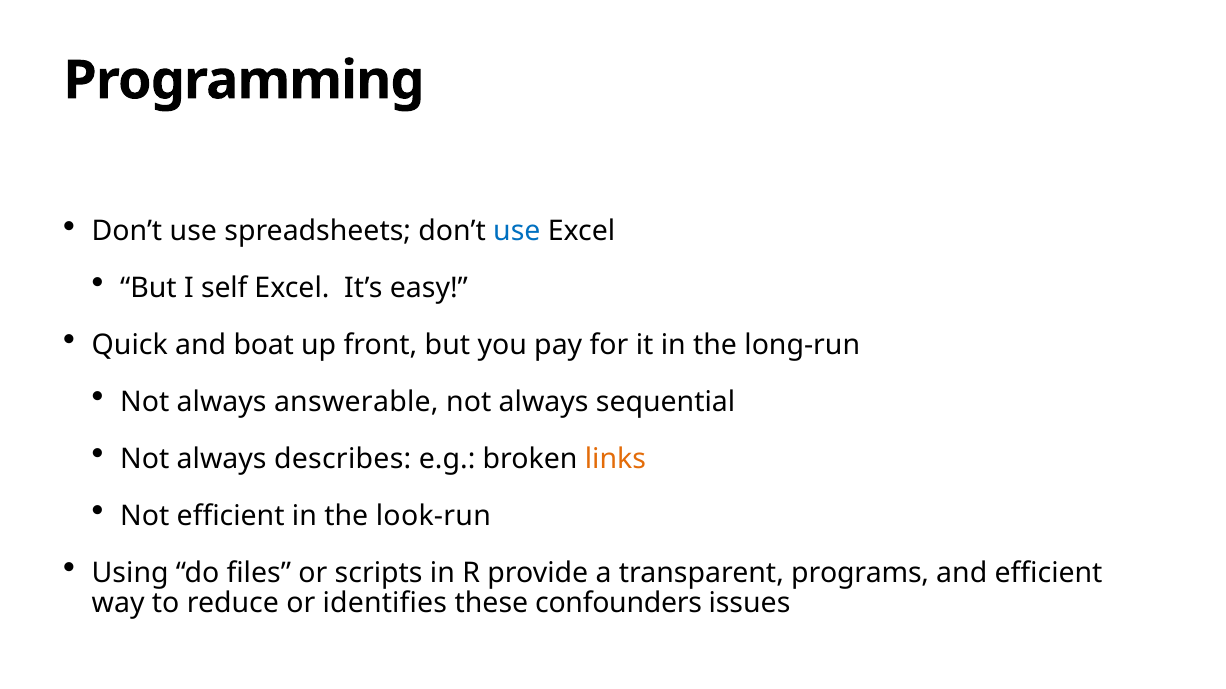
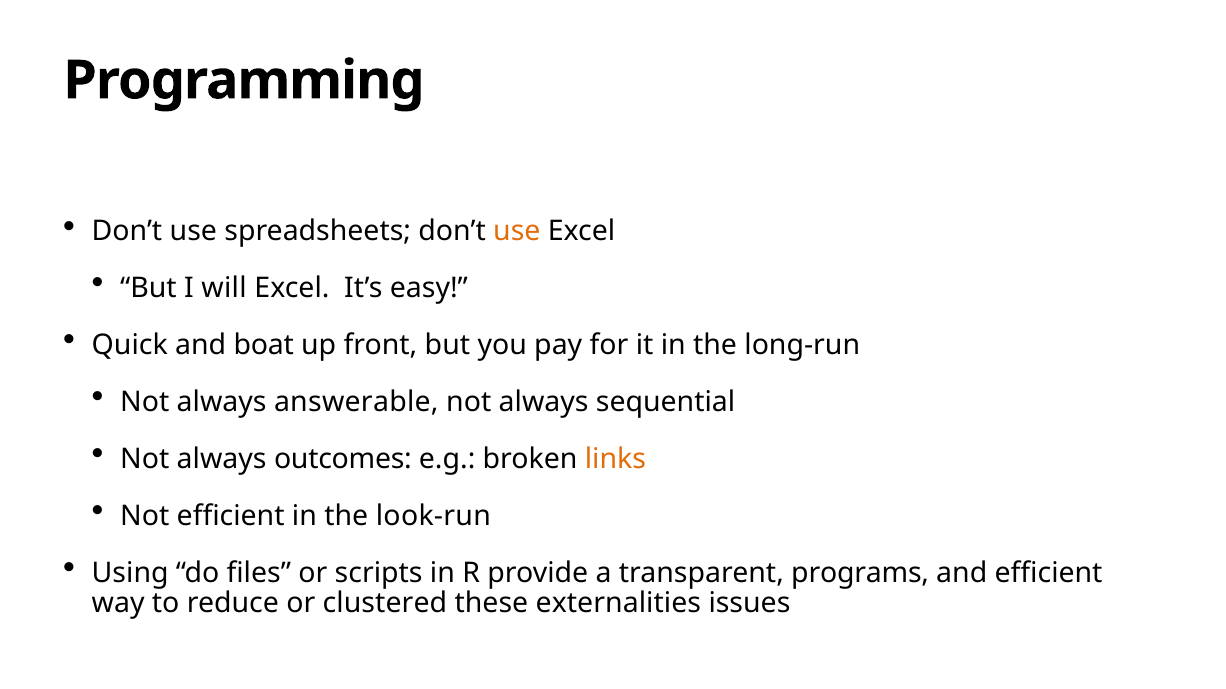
use at (517, 231) colour: blue -> orange
self: self -> will
describes: describes -> outcomes
identifies: identifies -> clustered
confounders: confounders -> externalities
